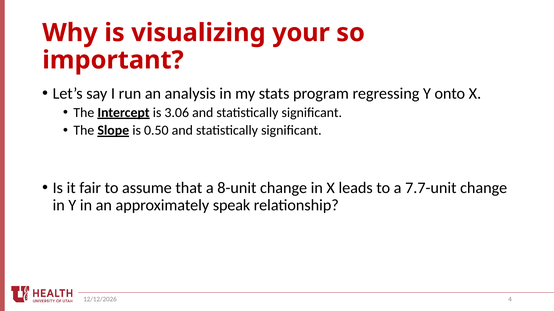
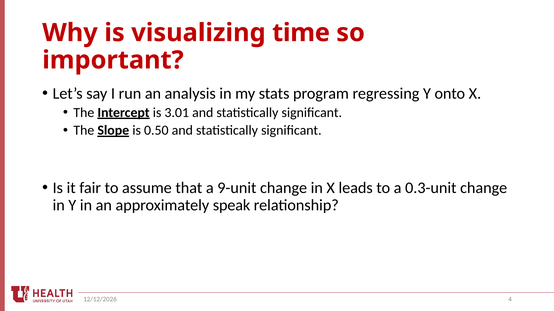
your: your -> time
3.06: 3.06 -> 3.01
8-unit: 8-unit -> 9-unit
7.7-unit: 7.7-unit -> 0.3-unit
